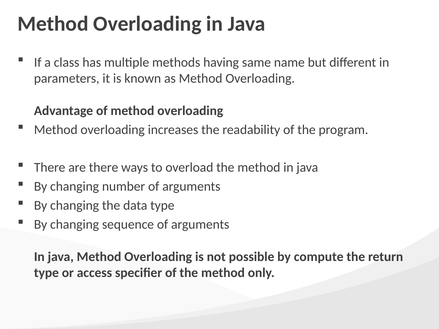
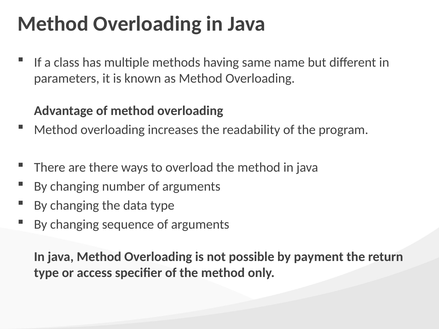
compute: compute -> payment
